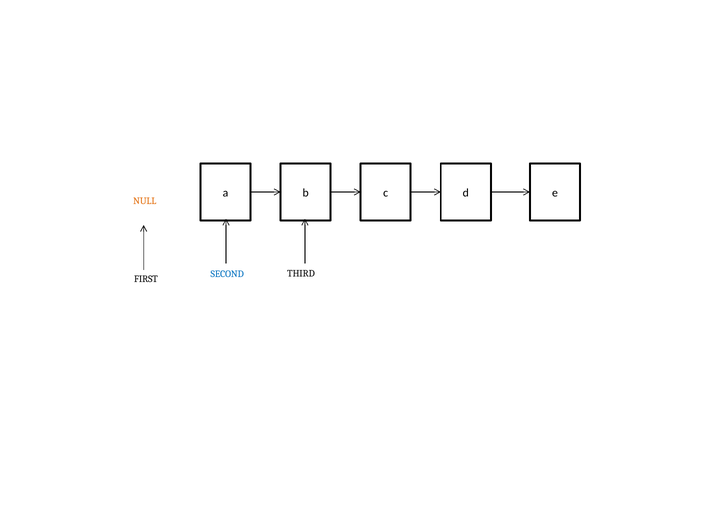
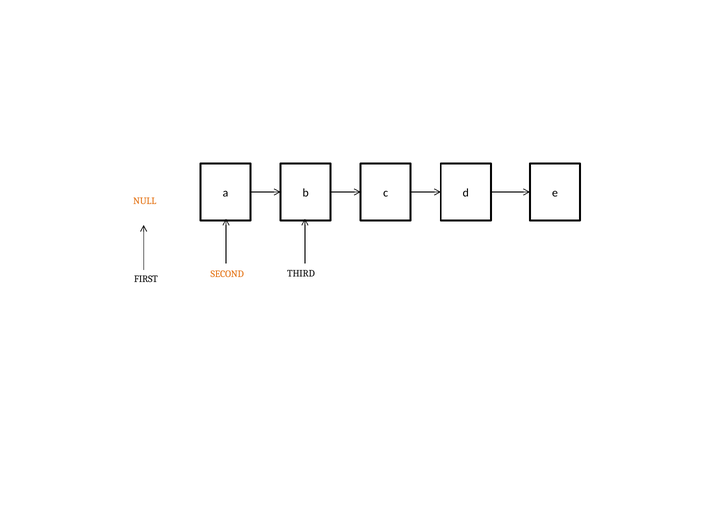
SECOND colour: blue -> orange
